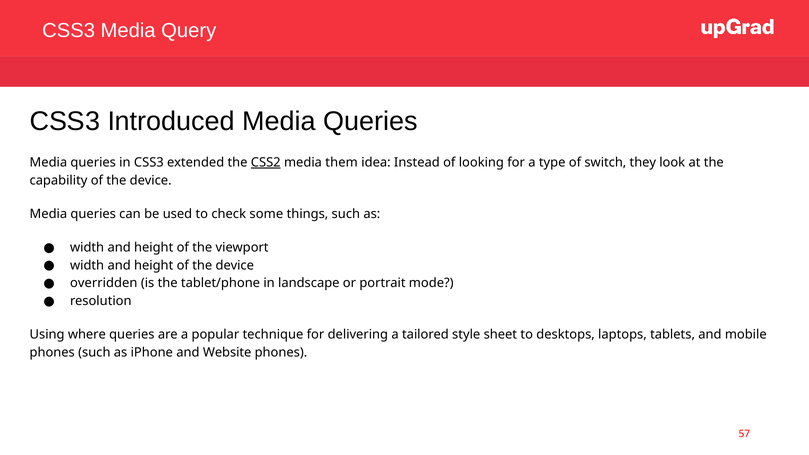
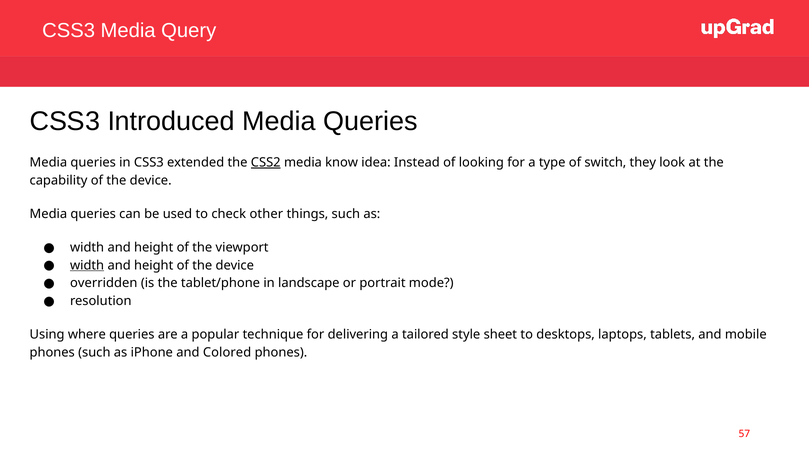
them: them -> know
some: some -> other
width at (87, 265) underline: none -> present
Website: Website -> Colored
